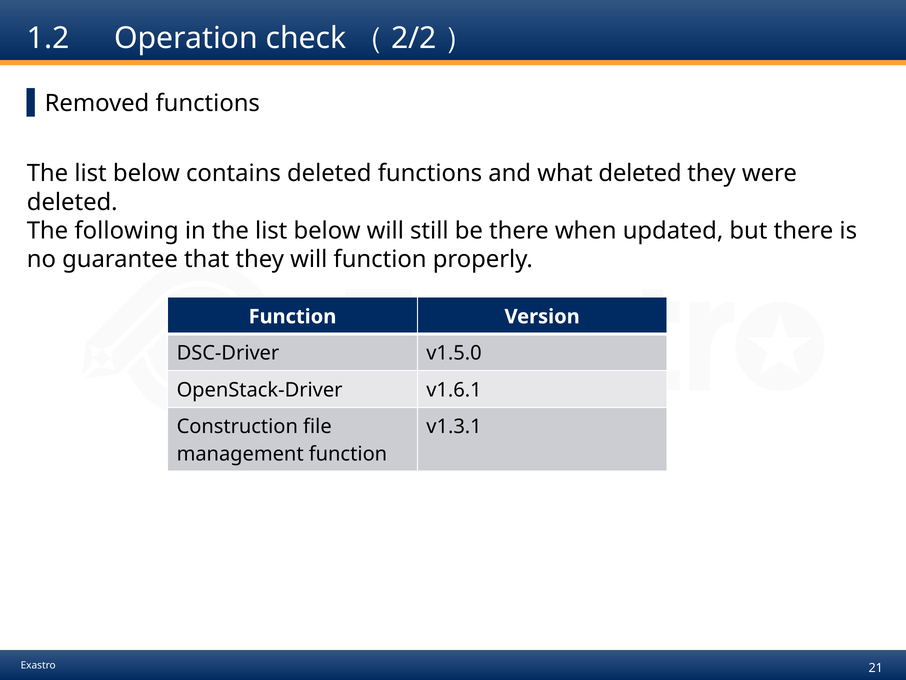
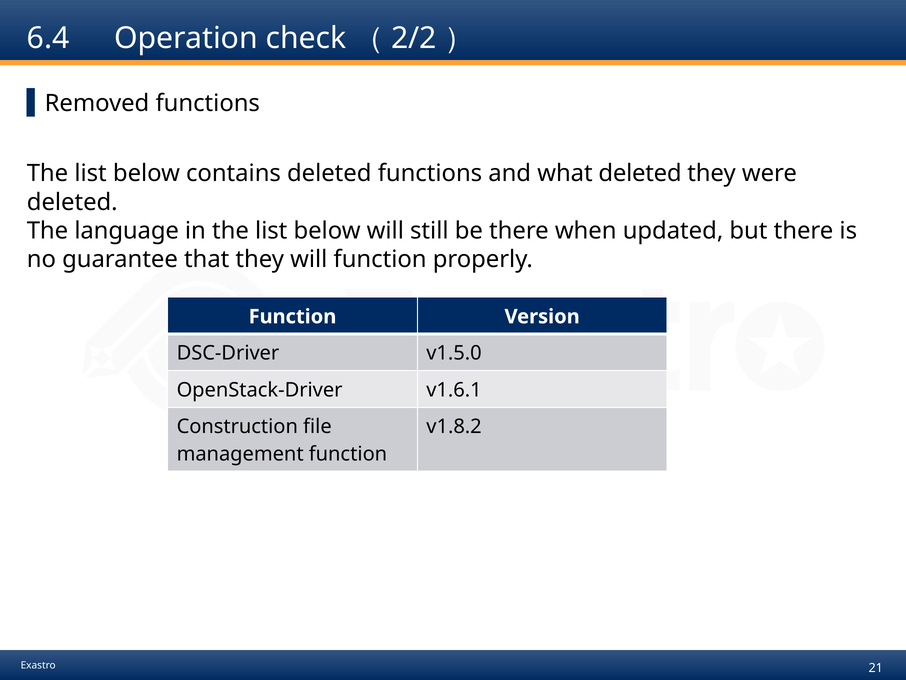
1.2: 1.2 -> 6.4
following: following -> language
v1.3.1: v1.3.1 -> v1.8.2
